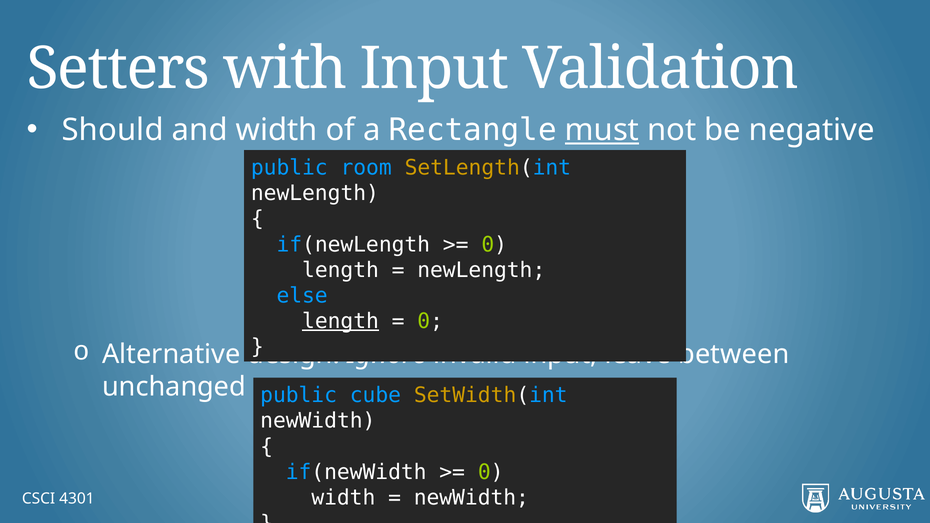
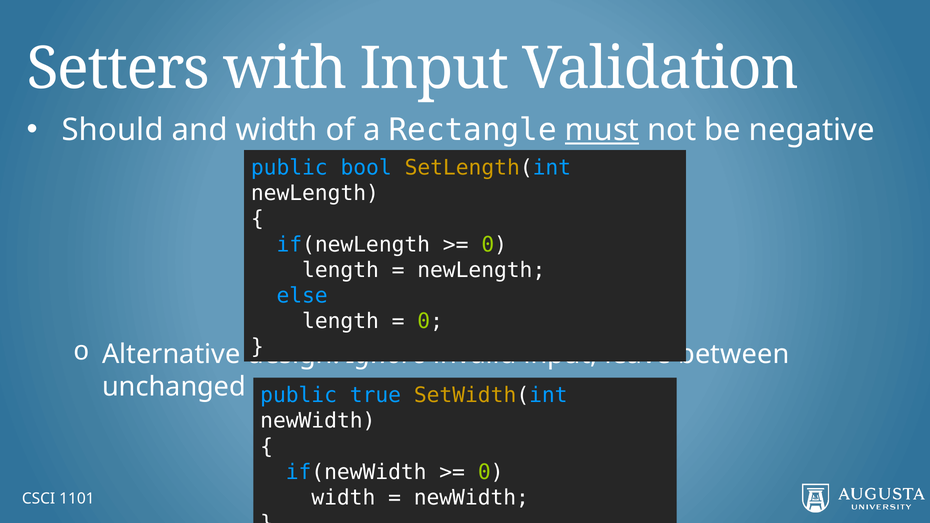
room: room -> bool
length at (341, 321) underline: present -> none
cube: cube -> true
4301: 4301 -> 1101
